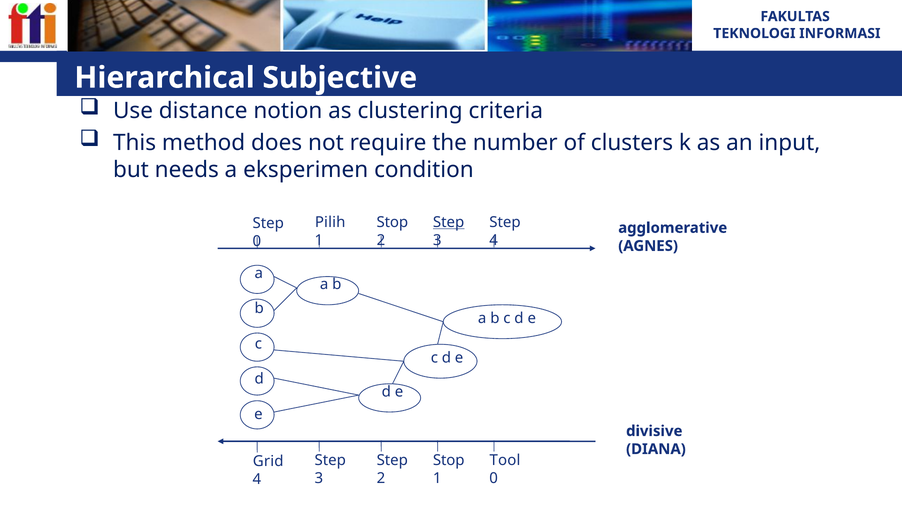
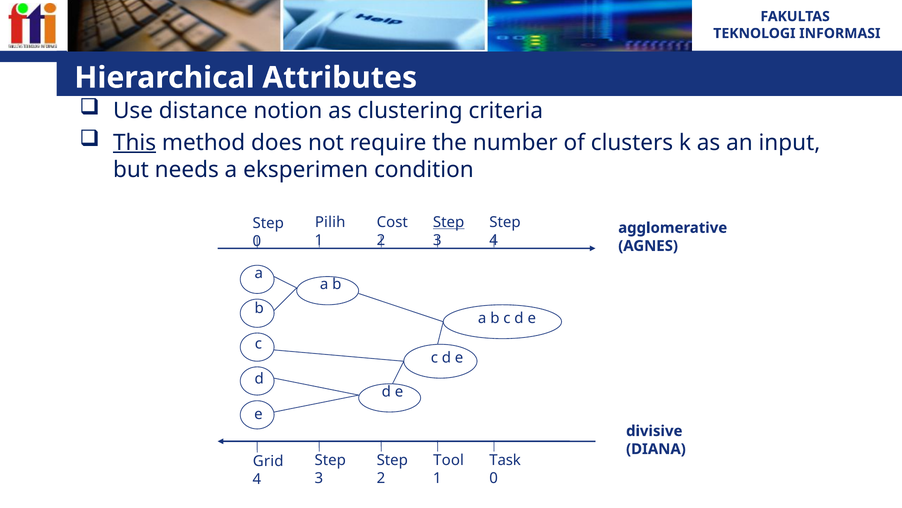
Subjective: Subjective -> Attributes
This underline: none -> present
Stop at (392, 222): Stop -> Cost
Stop at (449, 460): Stop -> Tool
Tool: Tool -> Task
